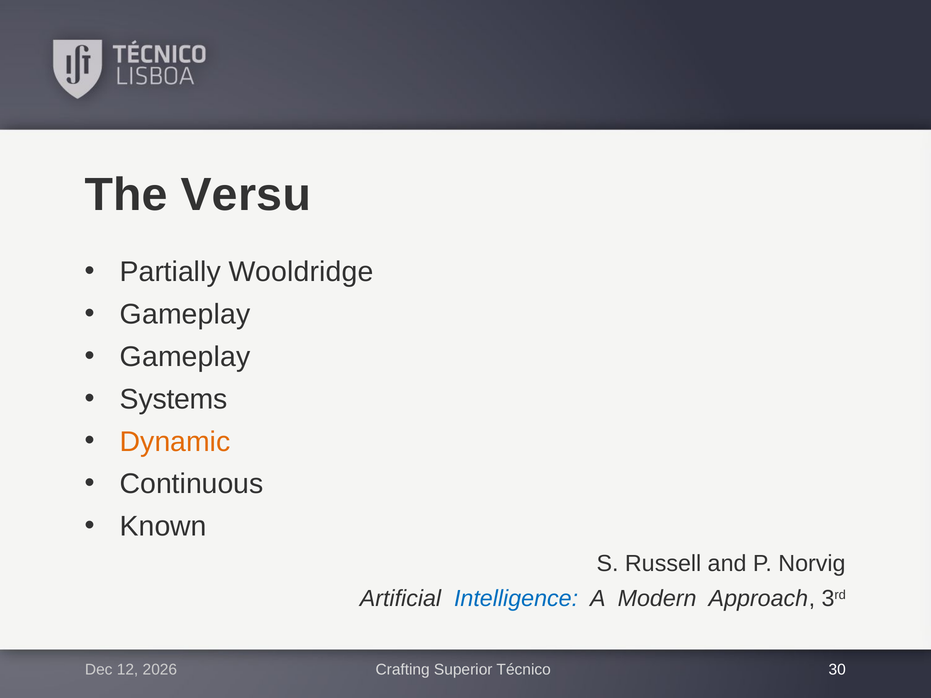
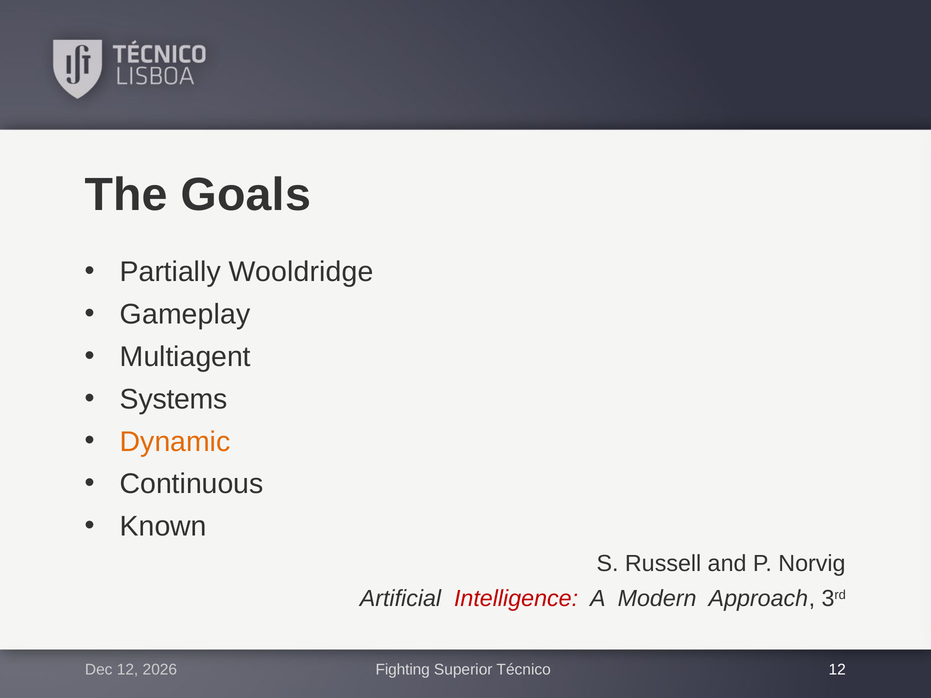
Versu: Versu -> Goals
Gameplay at (185, 357): Gameplay -> Multiagent
Intelligence colour: blue -> red
Crafting: Crafting -> Fighting
Técnico 30: 30 -> 12
